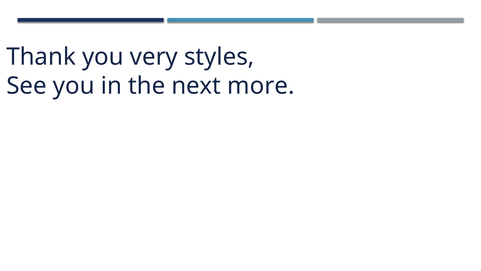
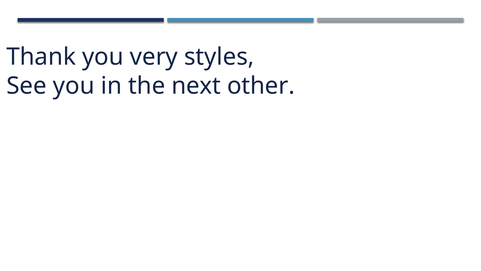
more: more -> other
